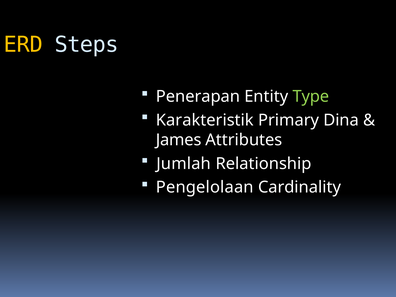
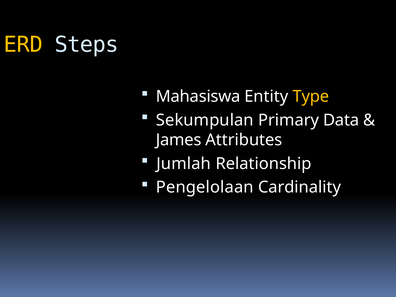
Penerapan: Penerapan -> Mahasiswa
Type colour: light green -> yellow
Karakteristik: Karakteristik -> Sekumpulan
Dina: Dina -> Data
